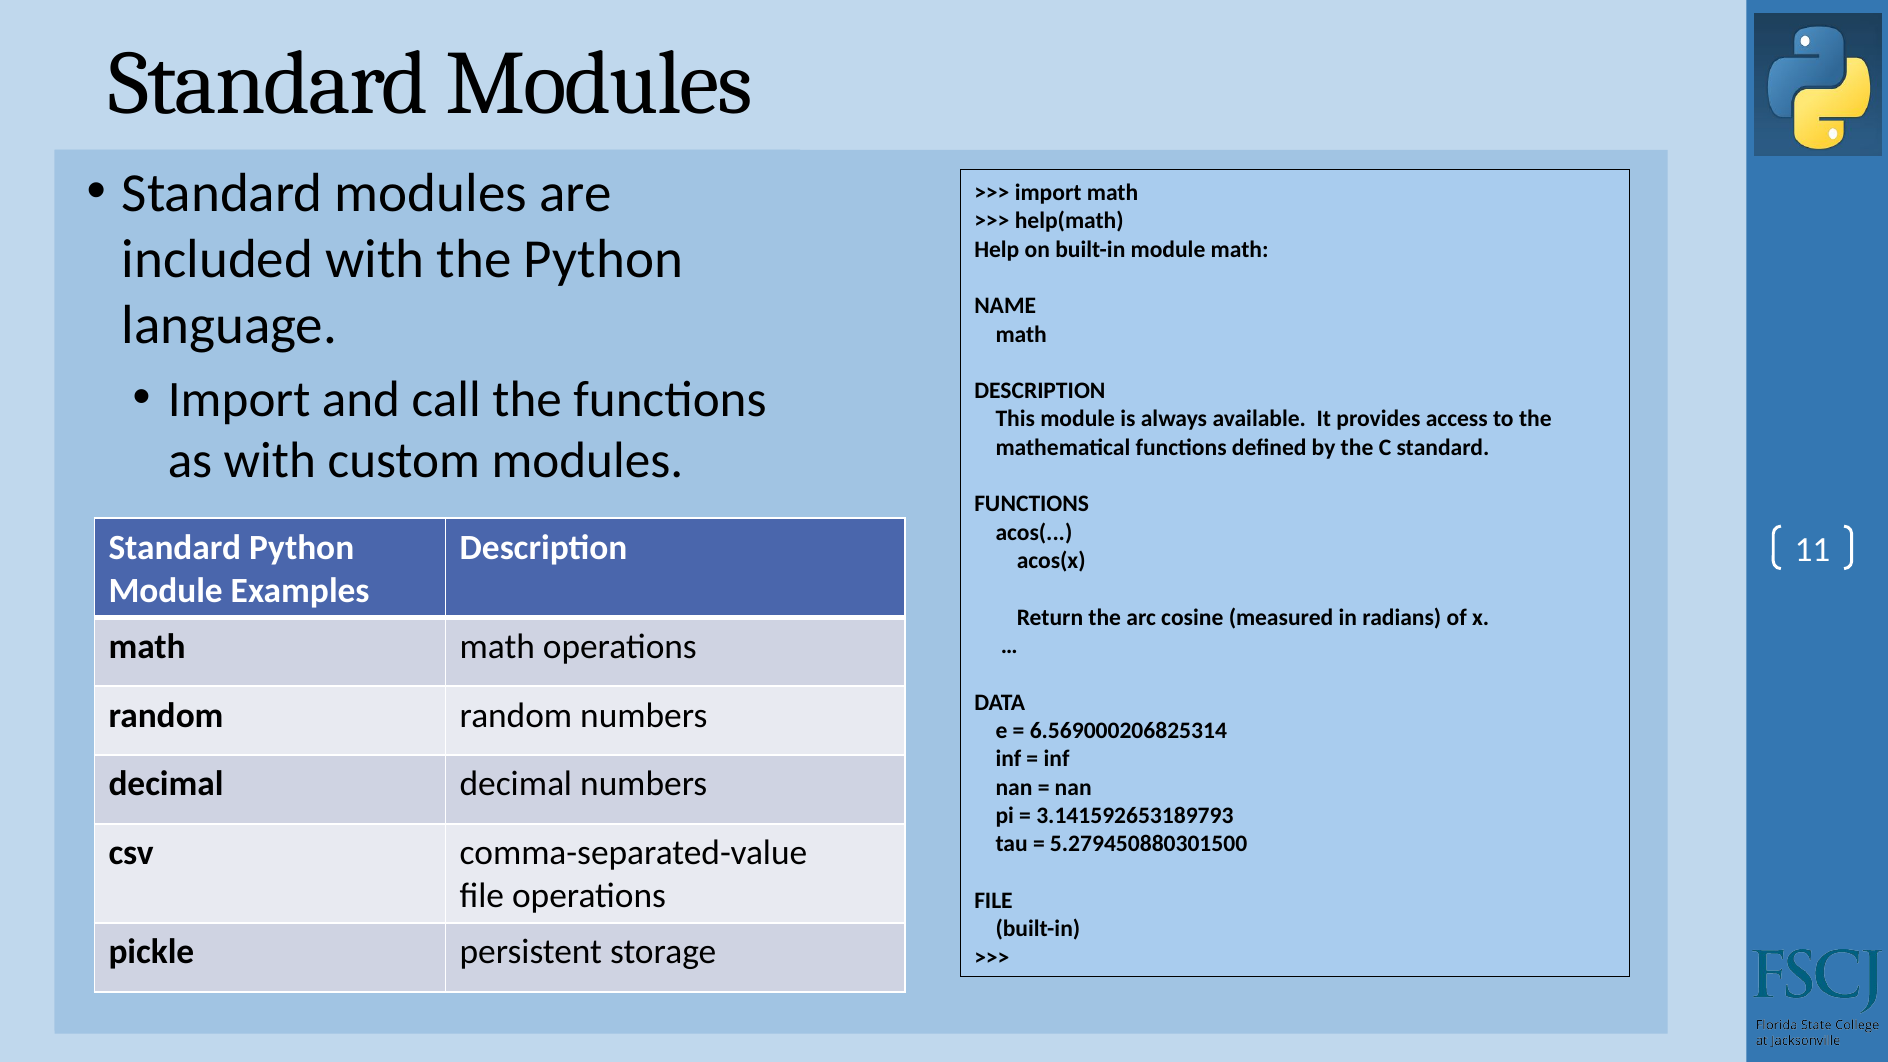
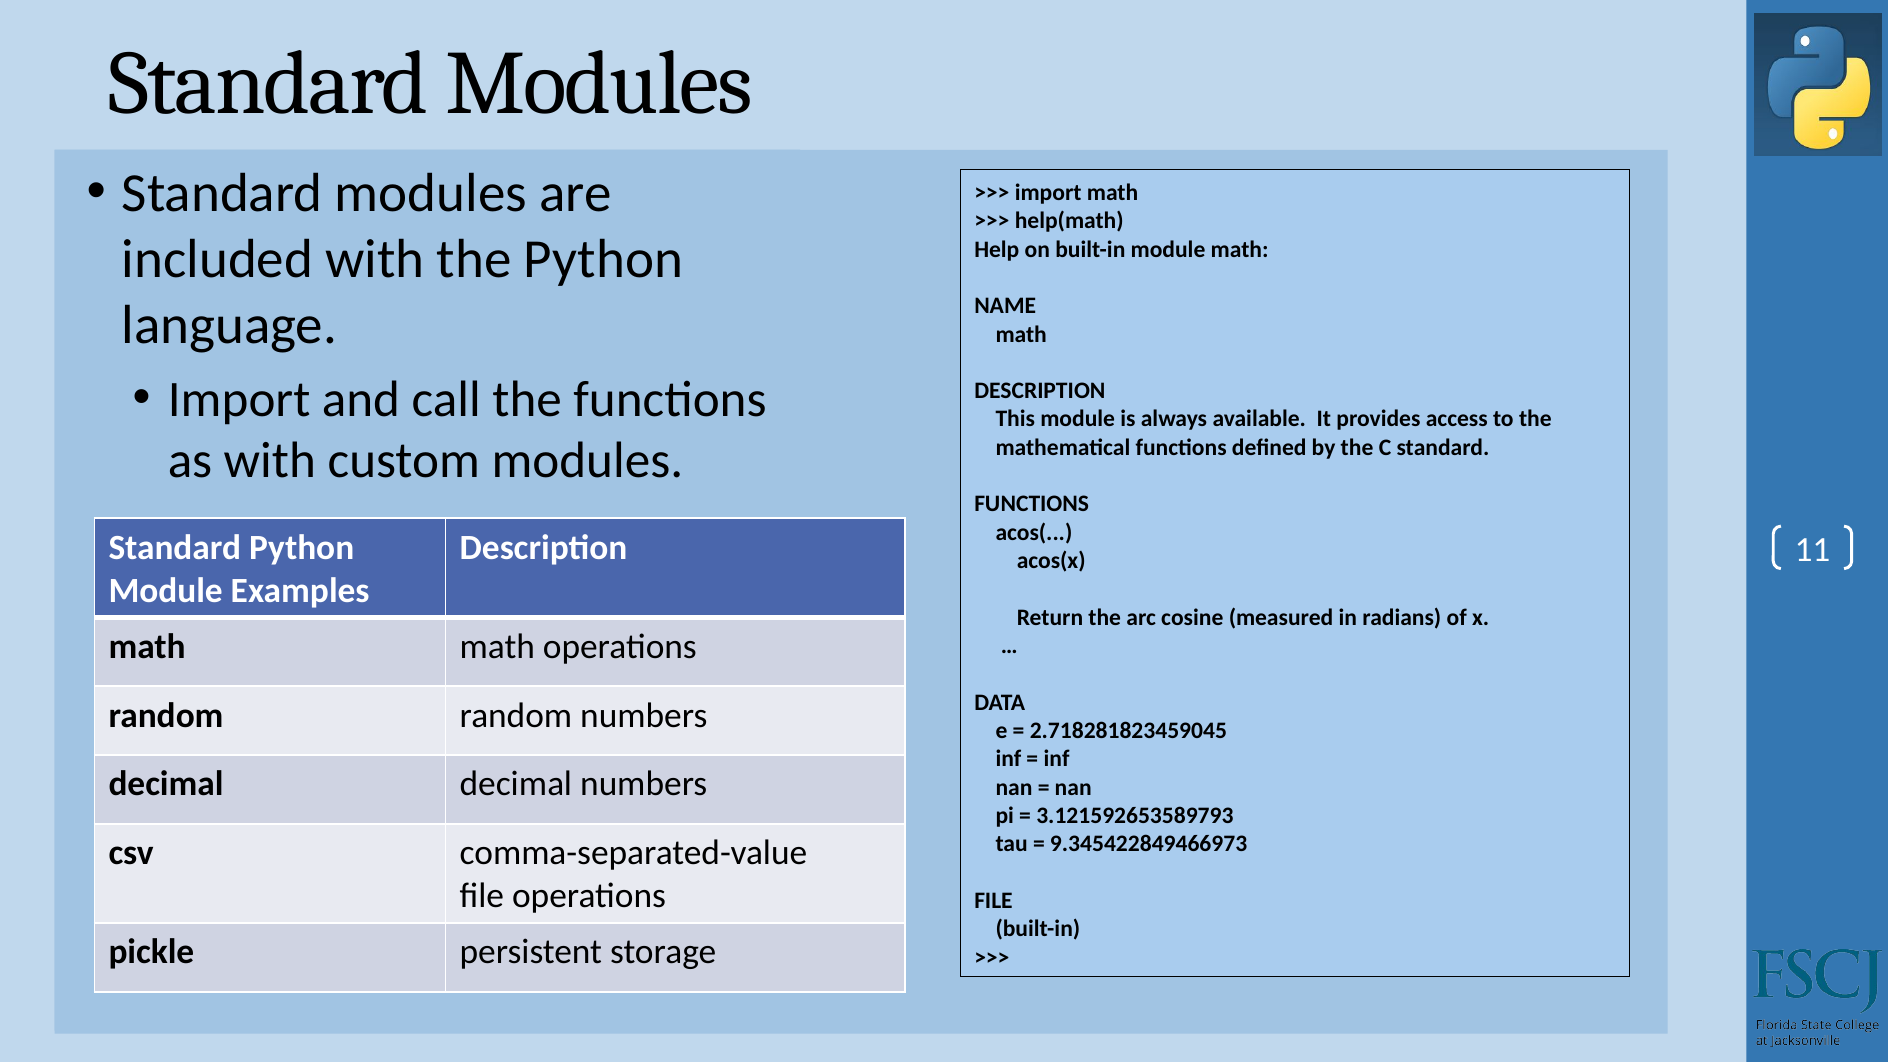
6.569000206825314: 6.569000206825314 -> 2.718281823459045
3.141592653189793: 3.141592653189793 -> 3.121592653589793
5.279450880301500: 5.279450880301500 -> 9.345422849466973
